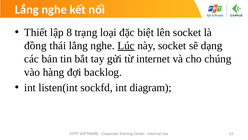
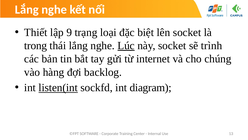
8: 8 -> 9
đồng: đồng -> trong
dạng: dạng -> trình
listen(int underline: none -> present
